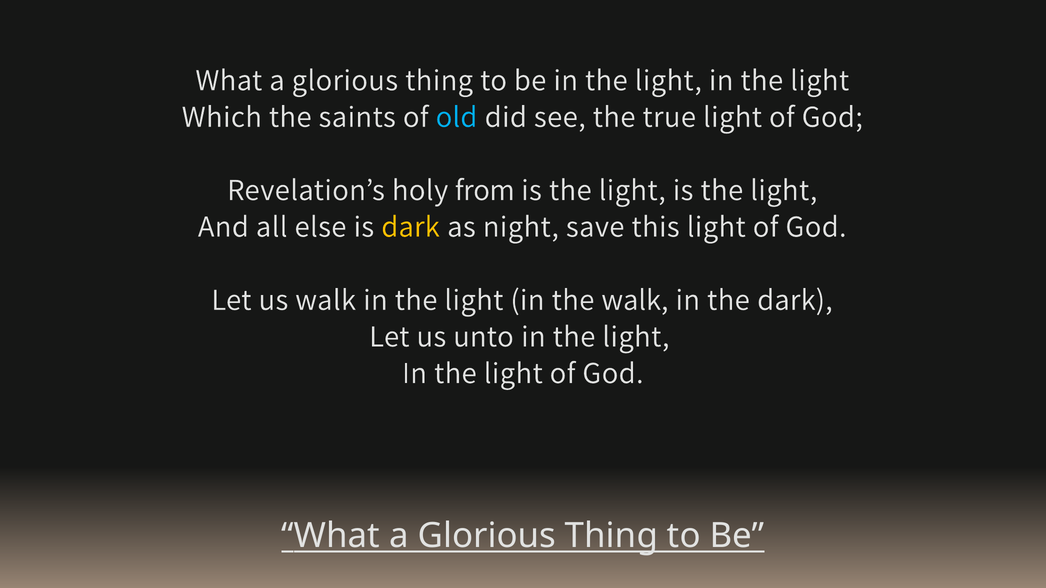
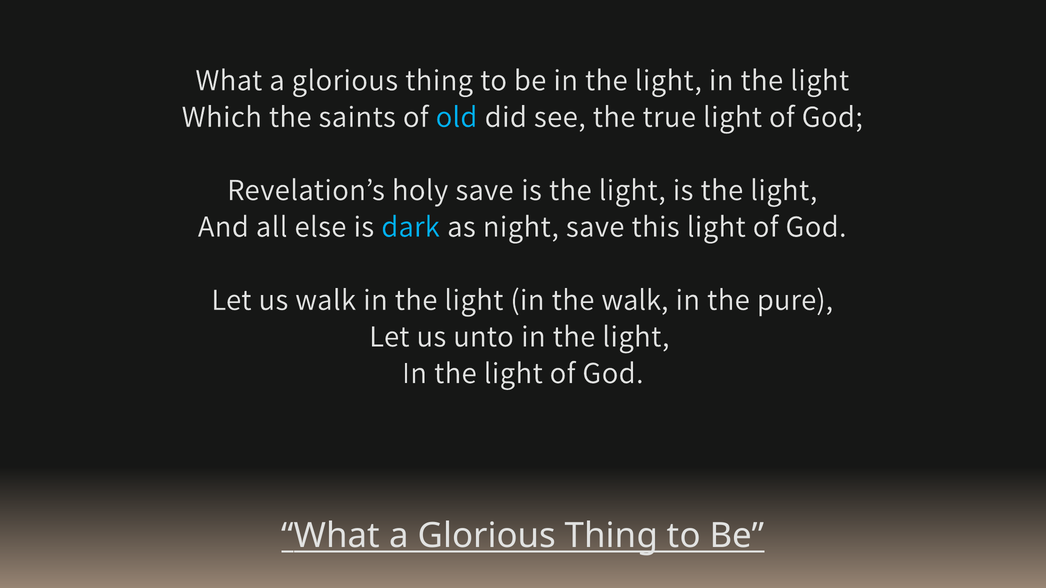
holy from: from -> save
dark at (411, 227) colour: yellow -> light blue
the dark: dark -> pure
